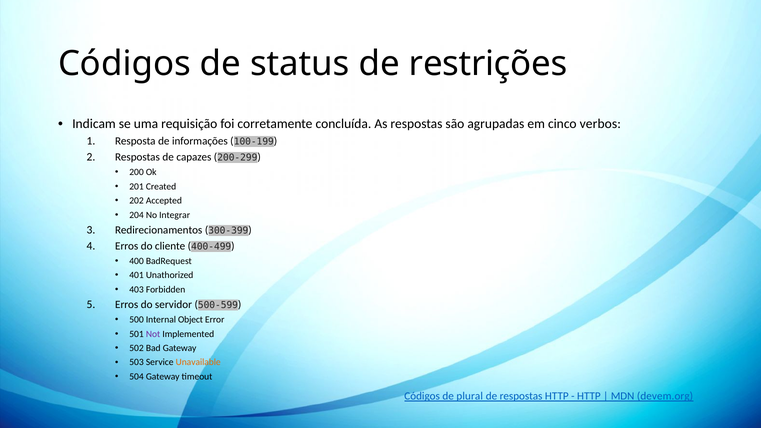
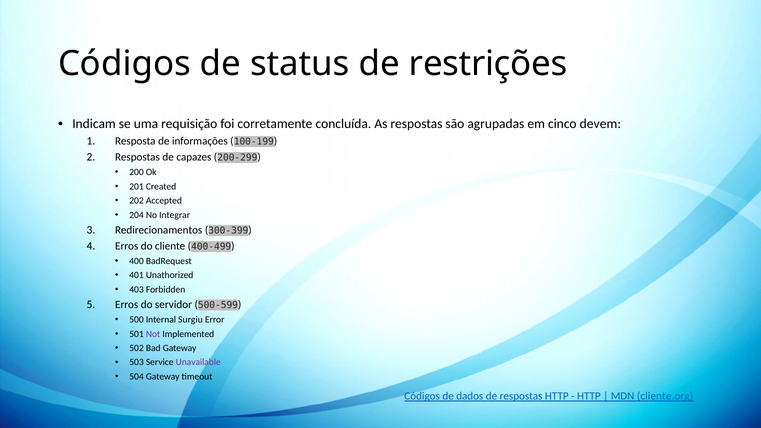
verbos: verbos -> devem
Object: Object -> Surgiu
Unavailable colour: orange -> purple
plural: plural -> dados
devem.org: devem.org -> cliente.org
